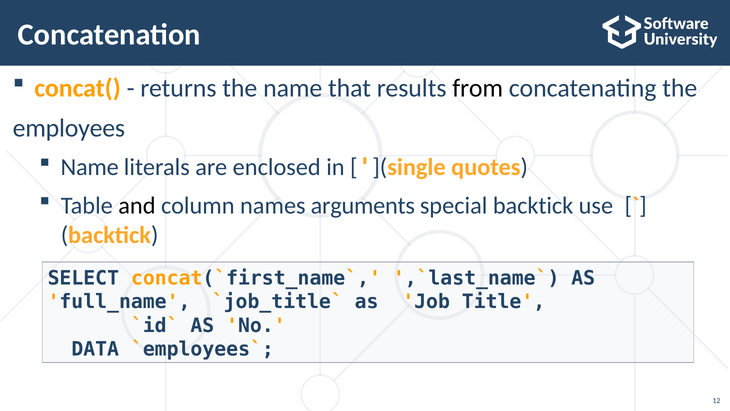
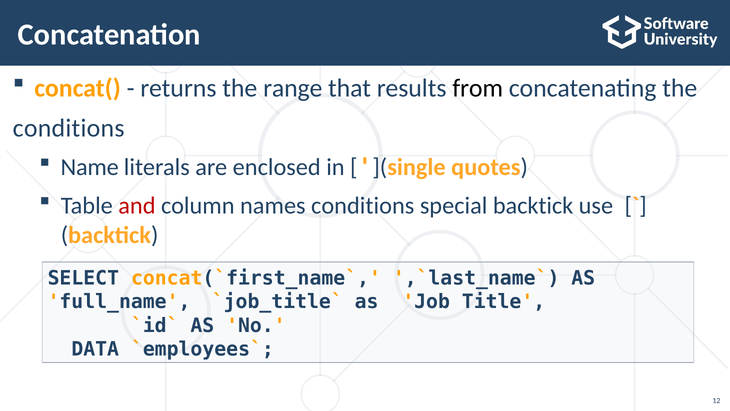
the name: name -> range
employees at (69, 128): employees -> conditions
and colour: black -> red
names arguments: arguments -> conditions
